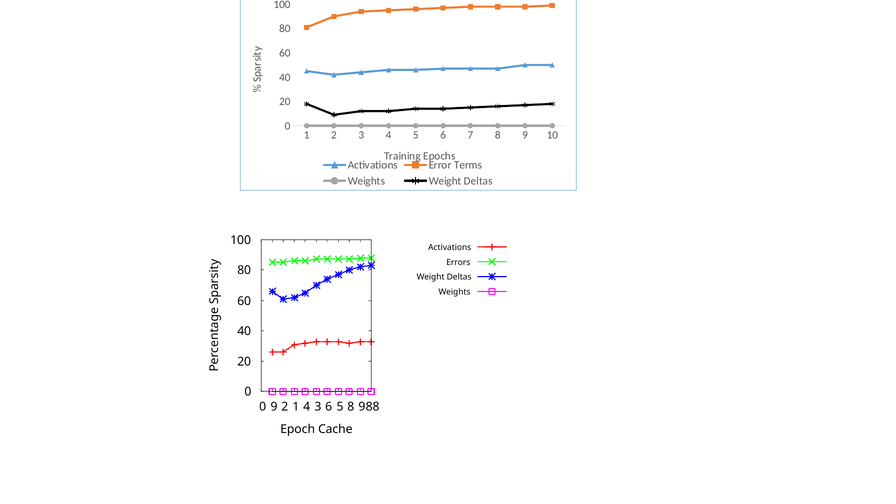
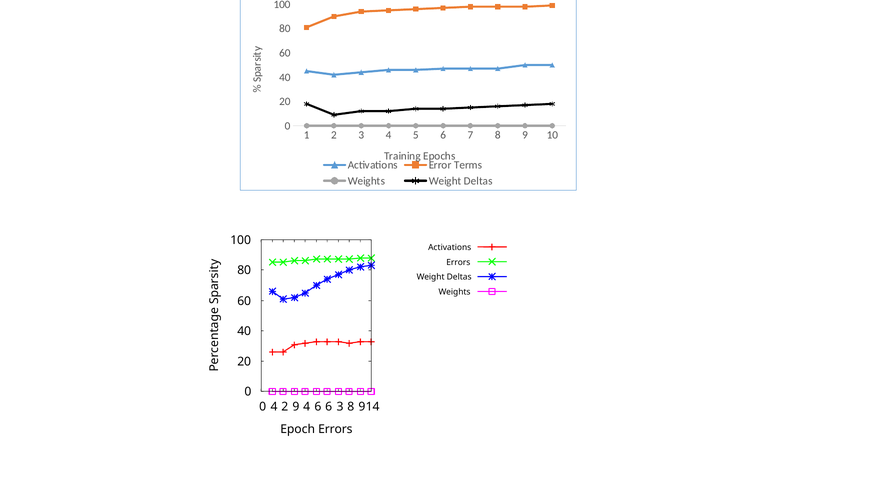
0 9: 9 -> 4
2 1: 1 -> 9
4 3: 3 -> 6
6 5: 5 -> 3
88: 88 -> 14
Epoch Cache: Cache -> Errors
